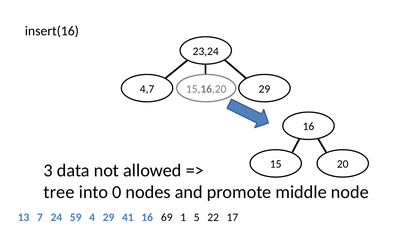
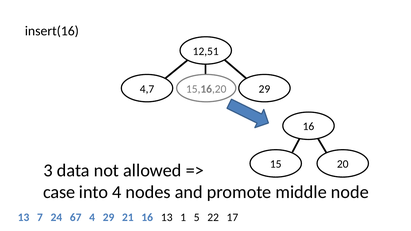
23,24: 23,24 -> 12,51
tree: tree -> case
into 0: 0 -> 4
59: 59 -> 67
41: 41 -> 21
16 69: 69 -> 13
